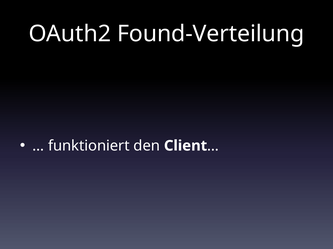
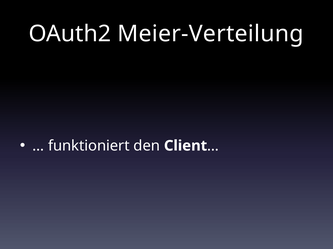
Found-Verteilung: Found-Verteilung -> Meier-Verteilung
